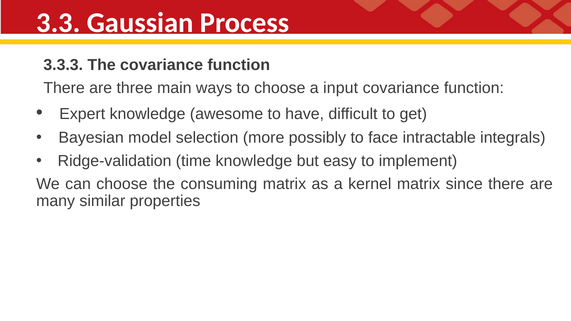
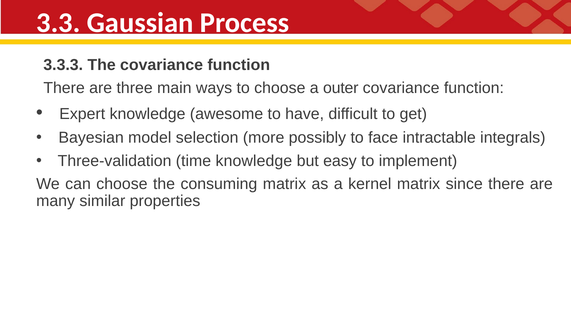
input: input -> outer
Ridge-validation: Ridge-validation -> Three-validation
